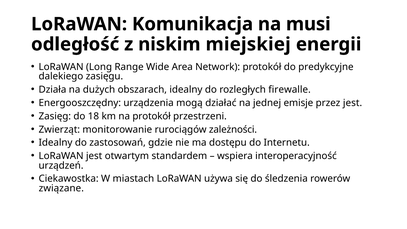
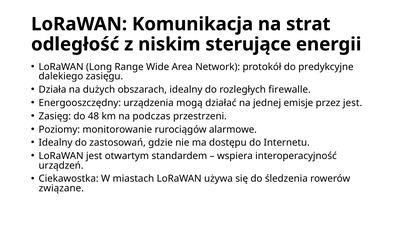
musi: musi -> strat
miejskiej: miejskiej -> sterujące
18: 18 -> 48
na protokół: protokół -> podczas
Zwierząt: Zwierząt -> Poziomy
zależności: zależności -> alarmowe
